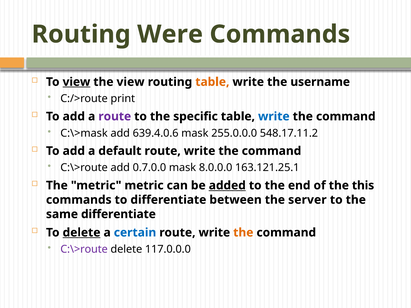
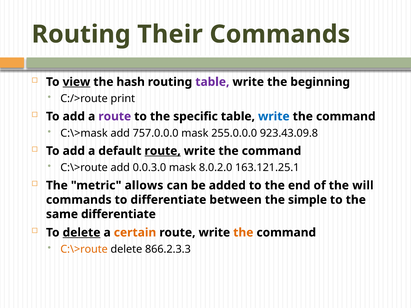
Were: Were -> Their
the view: view -> hash
table at (212, 82) colour: orange -> purple
username: username -> beginning
639.4.0.6: 639.4.0.6 -> 757.0.0.0
548.17.11.2: 548.17.11.2 -> 923.43.09.8
route at (163, 151) underline: none -> present
0.7.0.0: 0.7.0.0 -> 0.0.3.0
8.0.0.0: 8.0.0.0 -> 8.0.2.0
metric metric: metric -> allows
added underline: present -> none
this: this -> will
server: server -> simple
certain colour: blue -> orange
C:\>route at (84, 249) colour: purple -> orange
117.0.0.0: 117.0.0.0 -> 866.2.3.3
